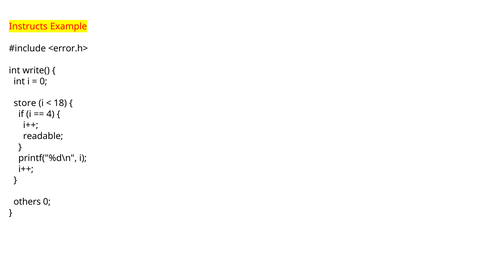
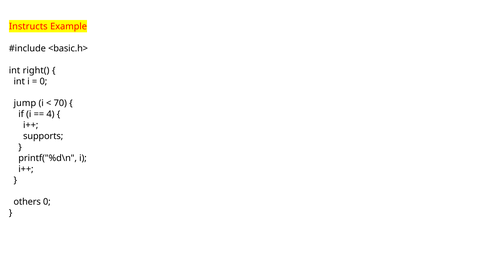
<error.h>: <error.h> -> <basic.h>
write(: write( -> right(
store: store -> jump
18: 18 -> 70
readable: readable -> supports
